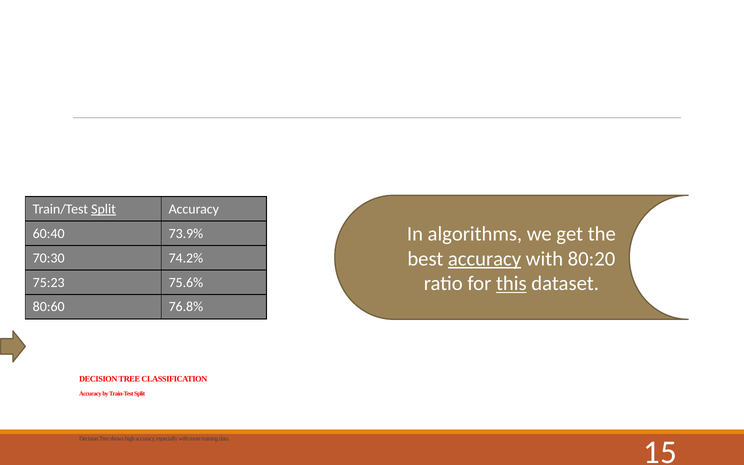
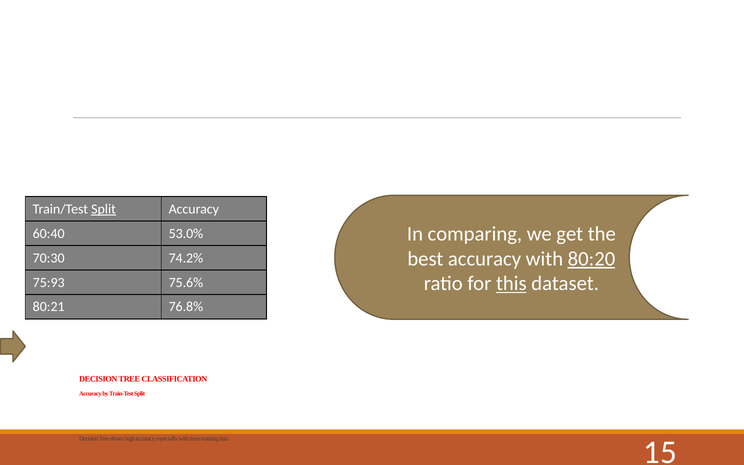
algorithms: algorithms -> comparing
73.9%: 73.9% -> 53.0%
accuracy at (485, 259) underline: present -> none
80:20 underline: none -> present
75:23: 75:23 -> 75:93
80:60: 80:60 -> 80:21
